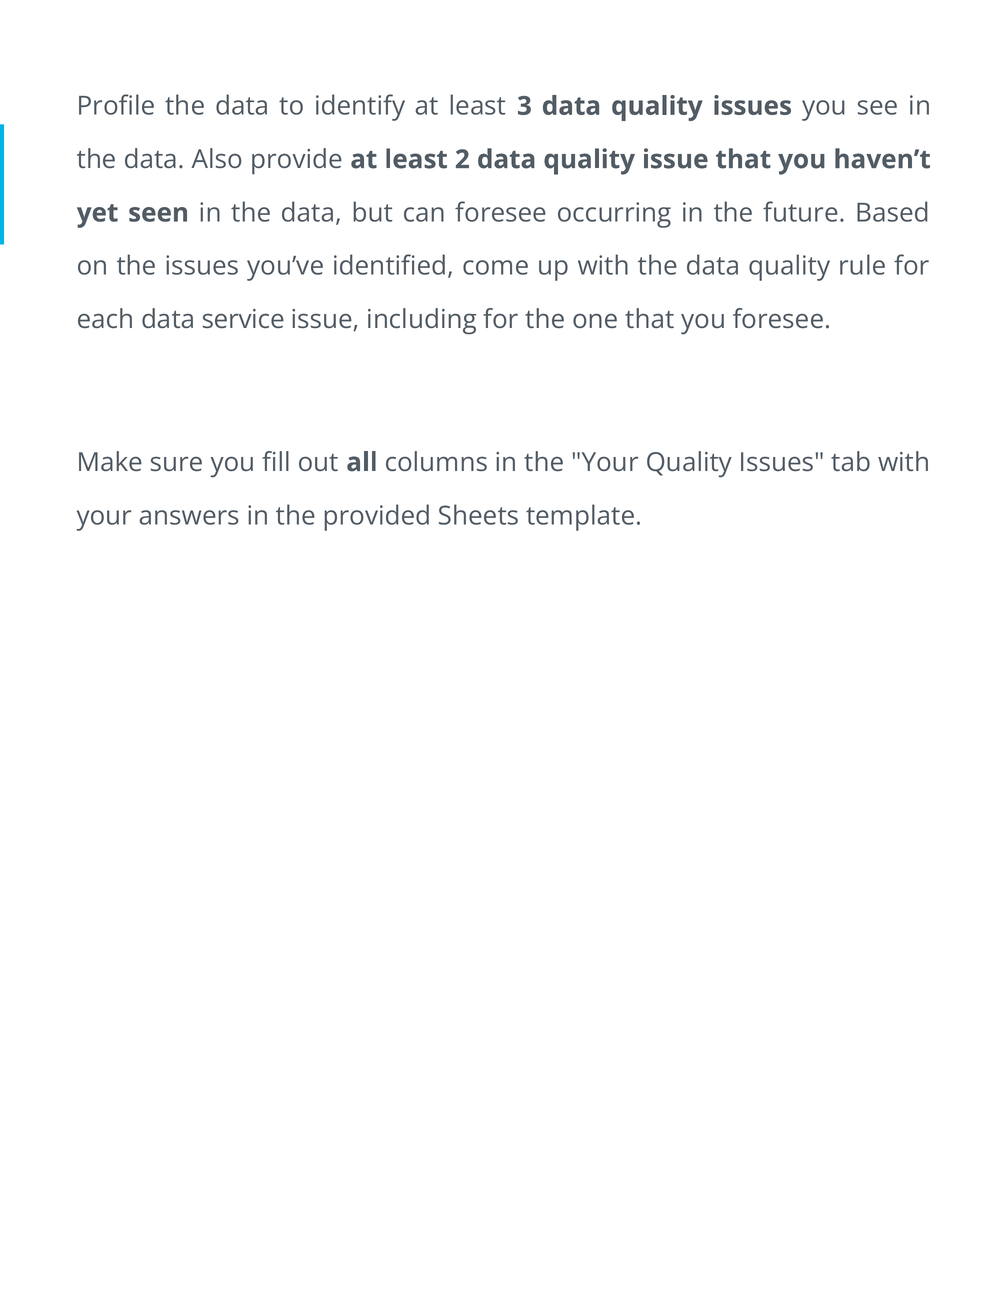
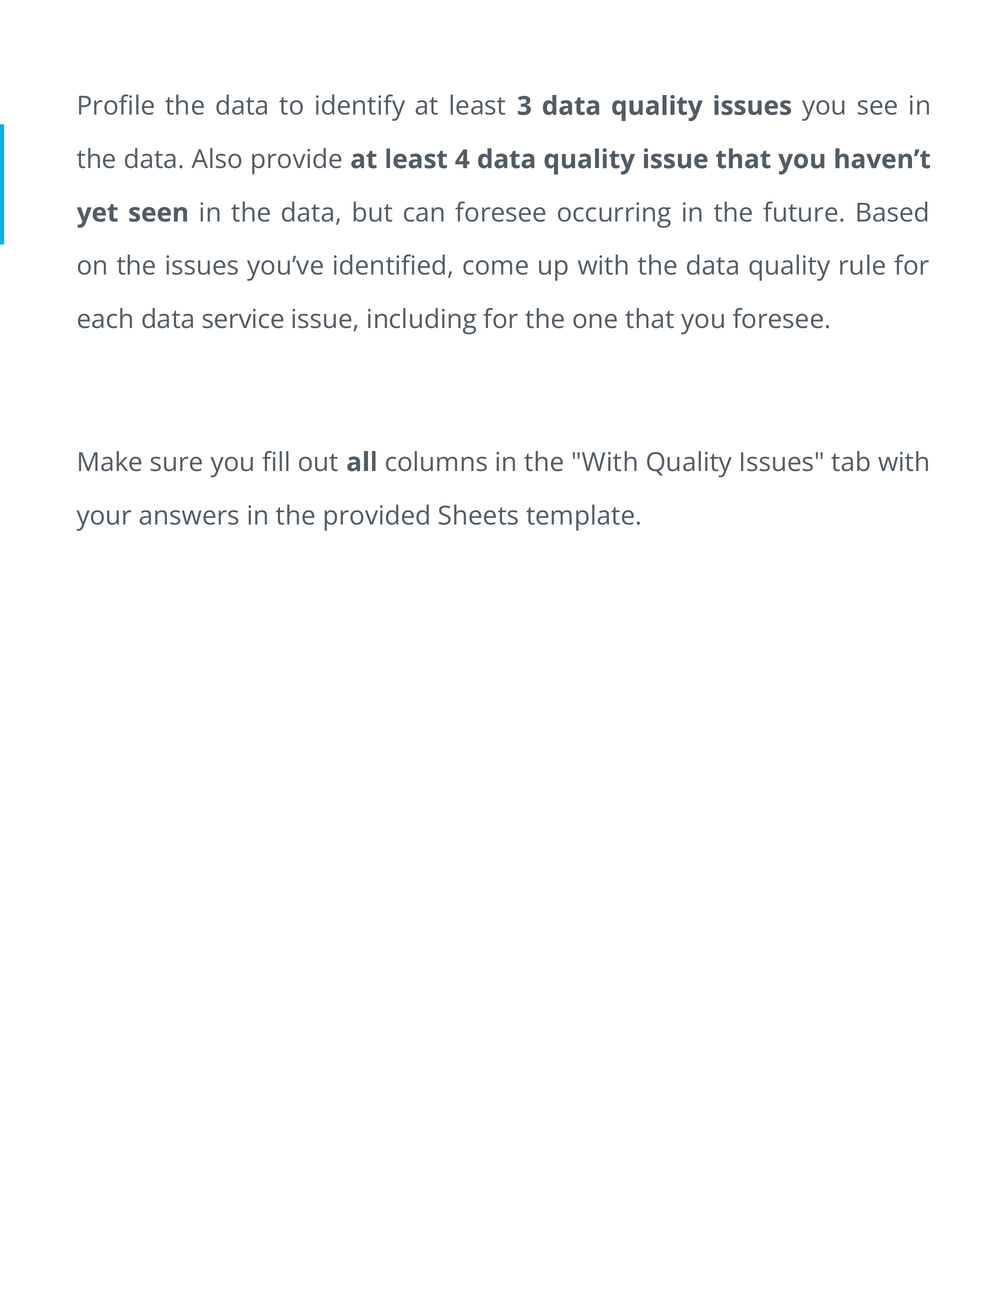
2: 2 -> 4
the Your: Your -> With
